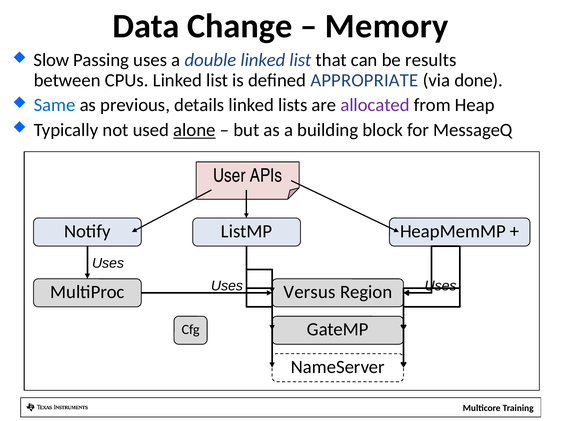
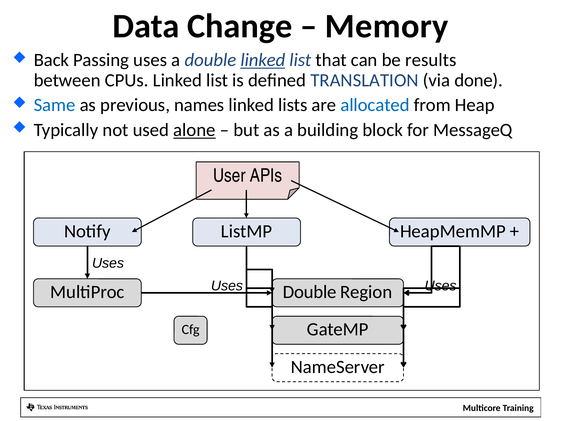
Slow: Slow -> Back
linked at (263, 60) underline: none -> present
APPROPRIATE: APPROPRIATE -> TRANSLATION
details: details -> names
allocated colour: purple -> blue
Versus at (310, 292): Versus -> Double
